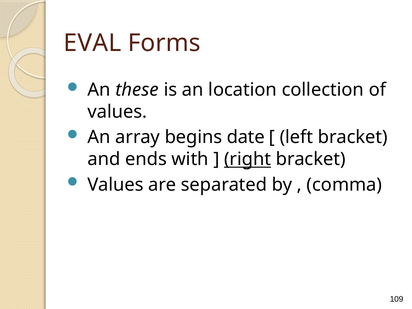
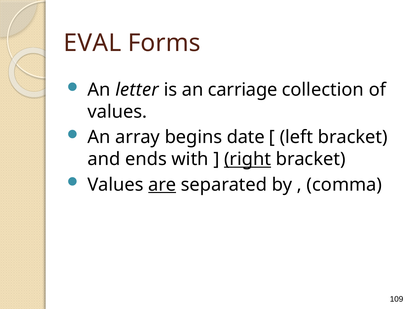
these: these -> letter
location: location -> carriage
are underline: none -> present
